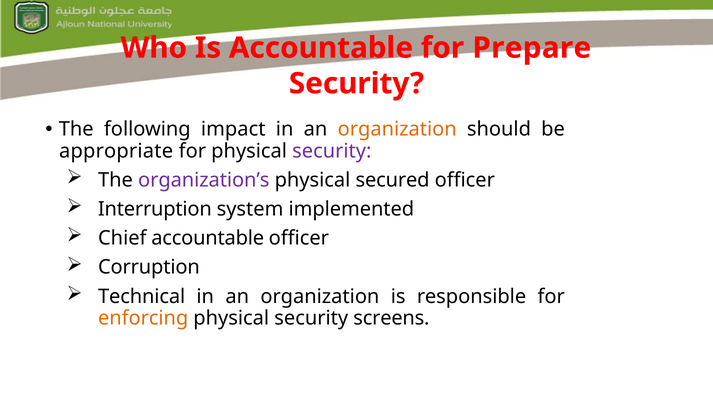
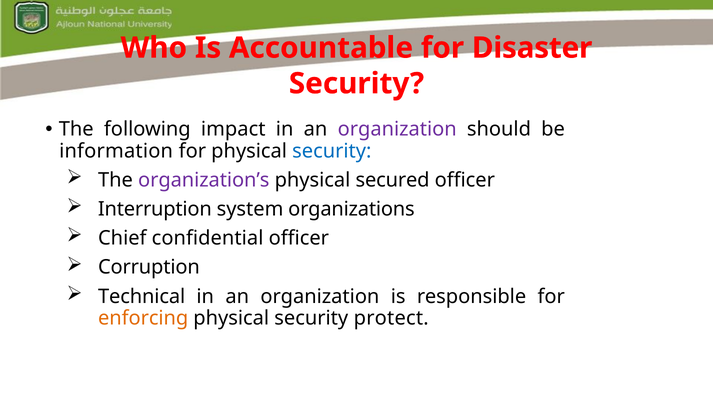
Prepare: Prepare -> Disaster
organization at (397, 129) colour: orange -> purple
appropriate: appropriate -> information
security at (332, 151) colour: purple -> blue
implemented: implemented -> organizations
Chief accountable: accountable -> confidential
screens: screens -> protect
